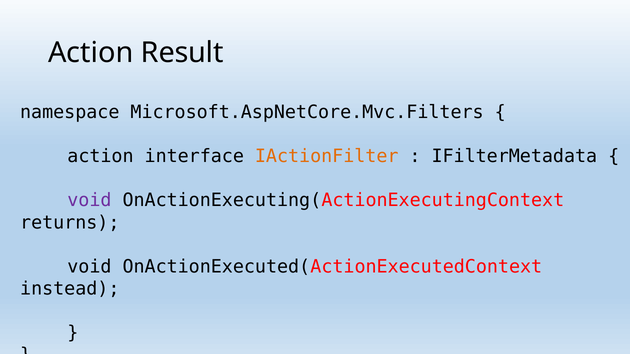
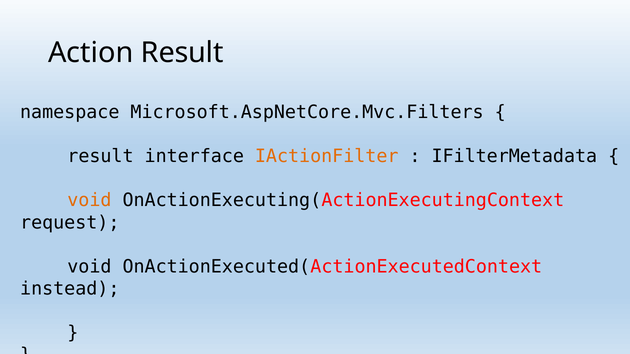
action at (100, 157): action -> result
void at (89, 201) colour: purple -> orange
returns: returns -> request
